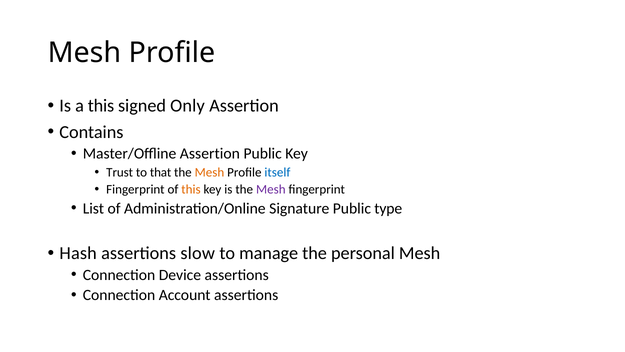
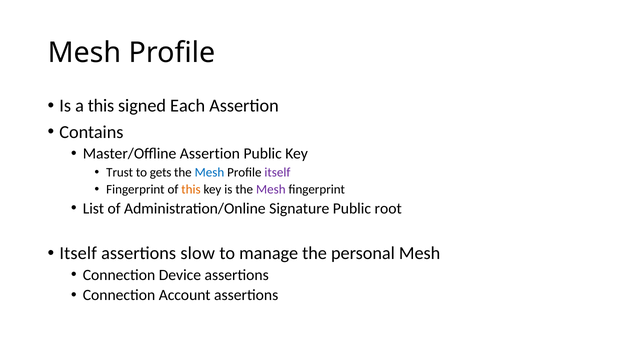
Only: Only -> Each
that: that -> gets
Mesh at (209, 172) colour: orange -> blue
itself at (277, 172) colour: blue -> purple
type: type -> root
Hash at (78, 253): Hash -> Itself
